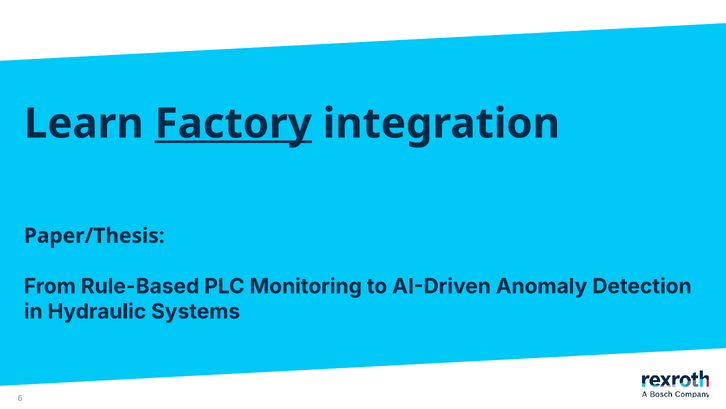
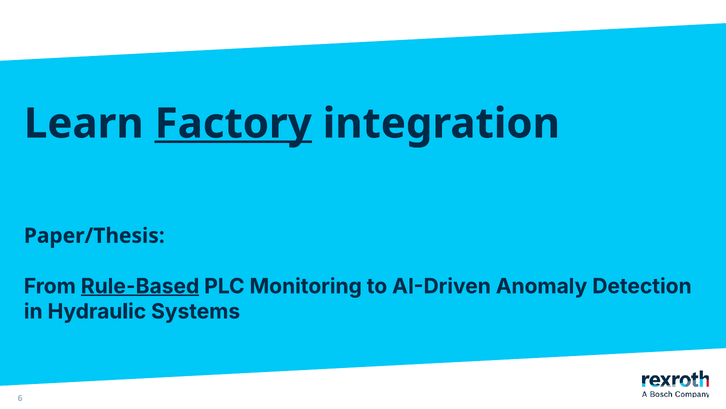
Rule-Based underline: none -> present
